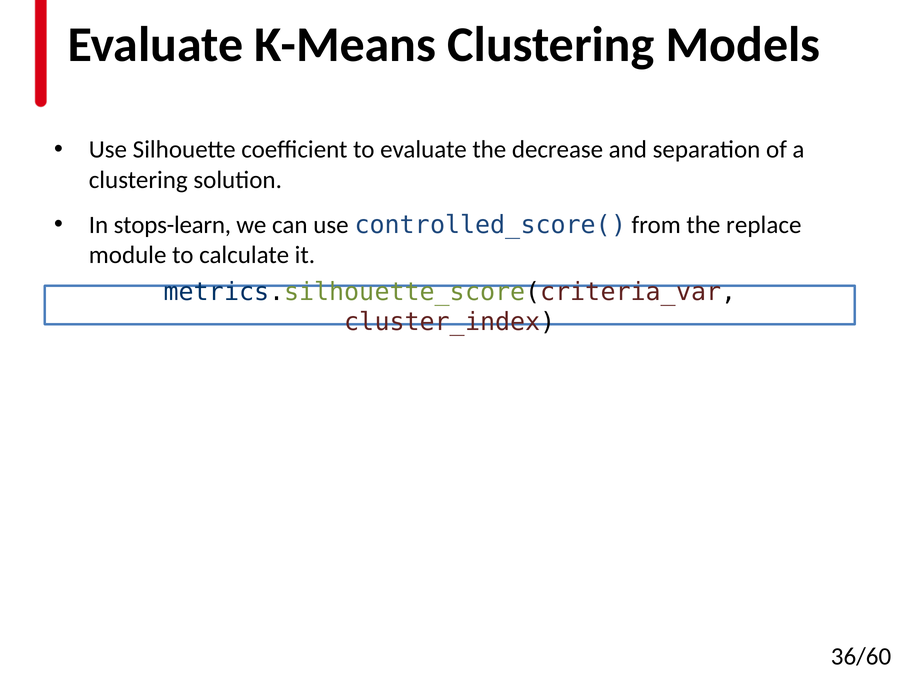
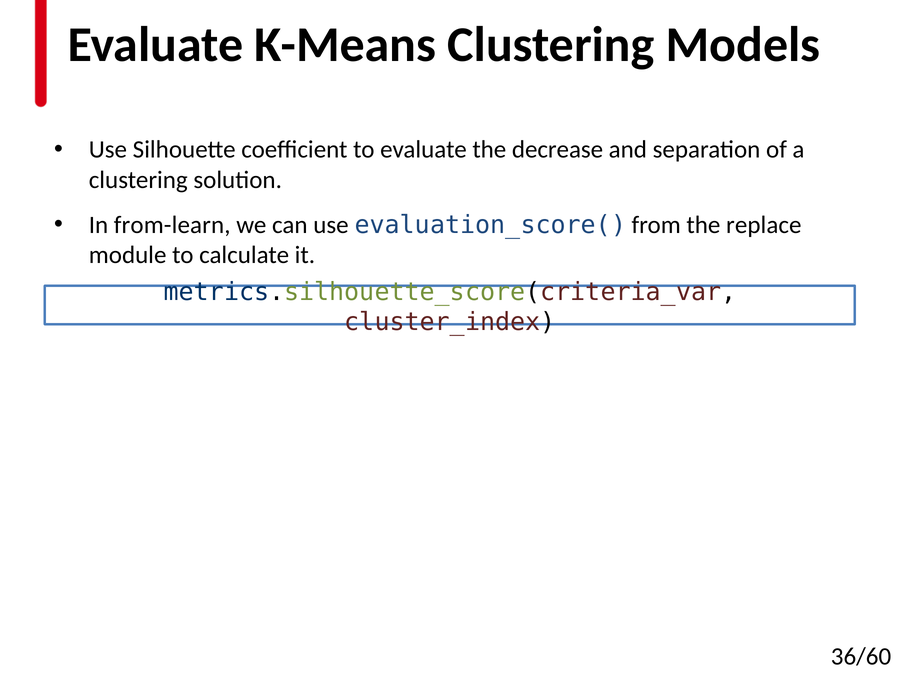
stops-learn: stops-learn -> from-learn
controlled_score(: controlled_score( -> evaluation_score(
